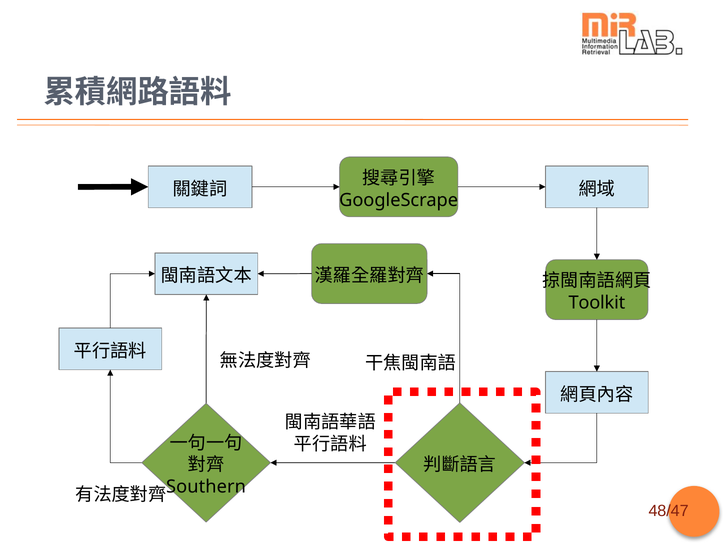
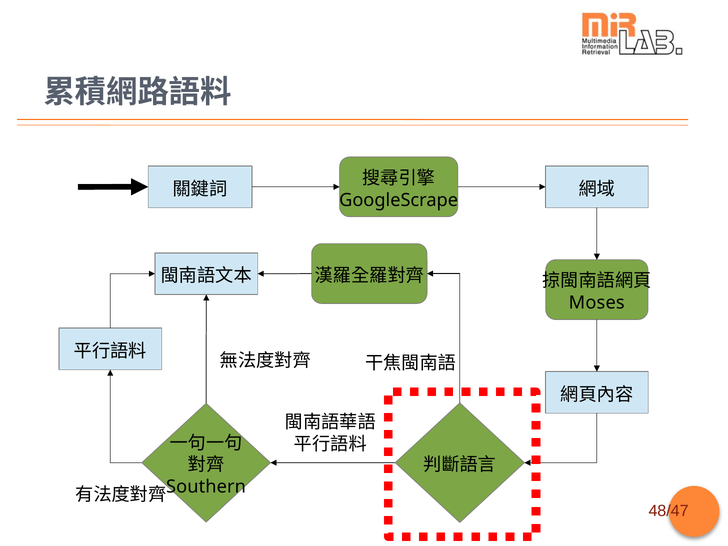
Toolkit: Toolkit -> Moses
